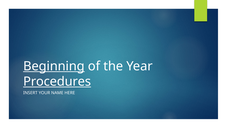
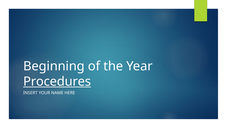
Beginning underline: present -> none
